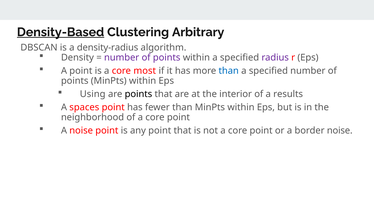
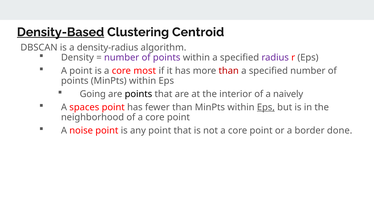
Arbitrary: Arbitrary -> Centroid
than at (229, 71) colour: blue -> red
Using: Using -> Going
results: results -> naively
Eps at (266, 107) underline: none -> present
border noise: noise -> done
